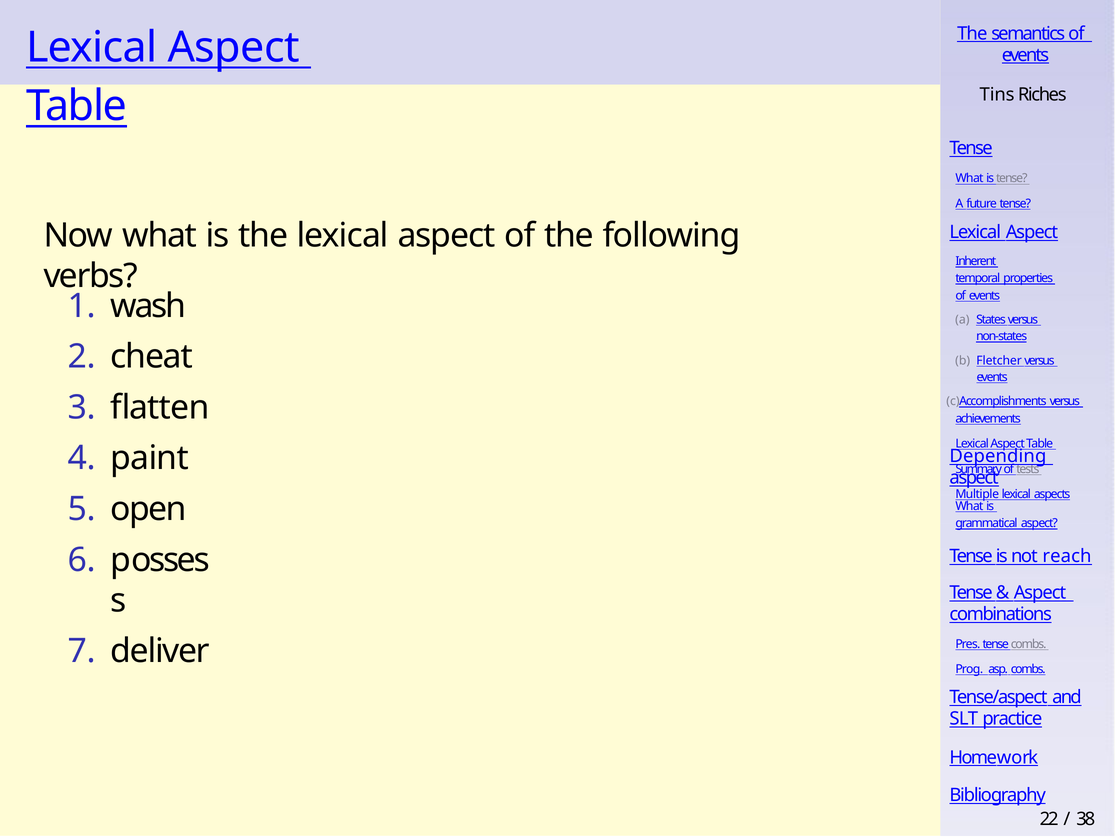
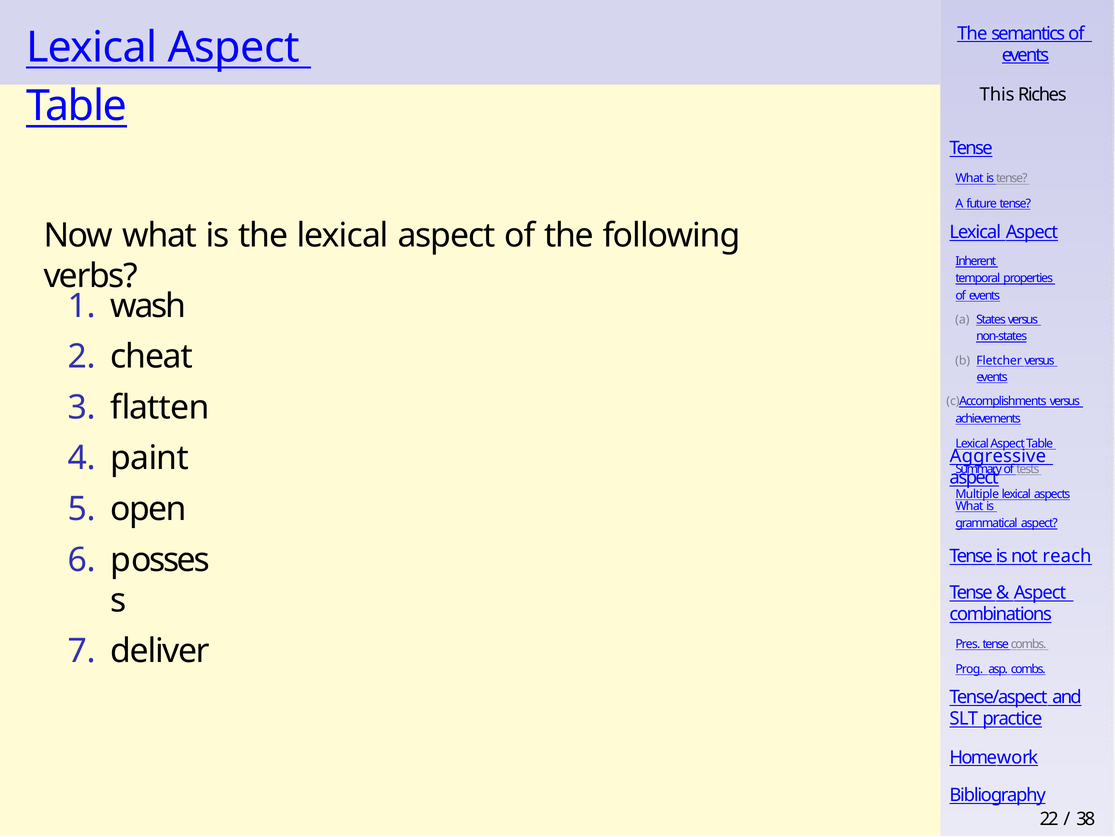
Tins: Tins -> This
Depending: Depending -> Aggressive
